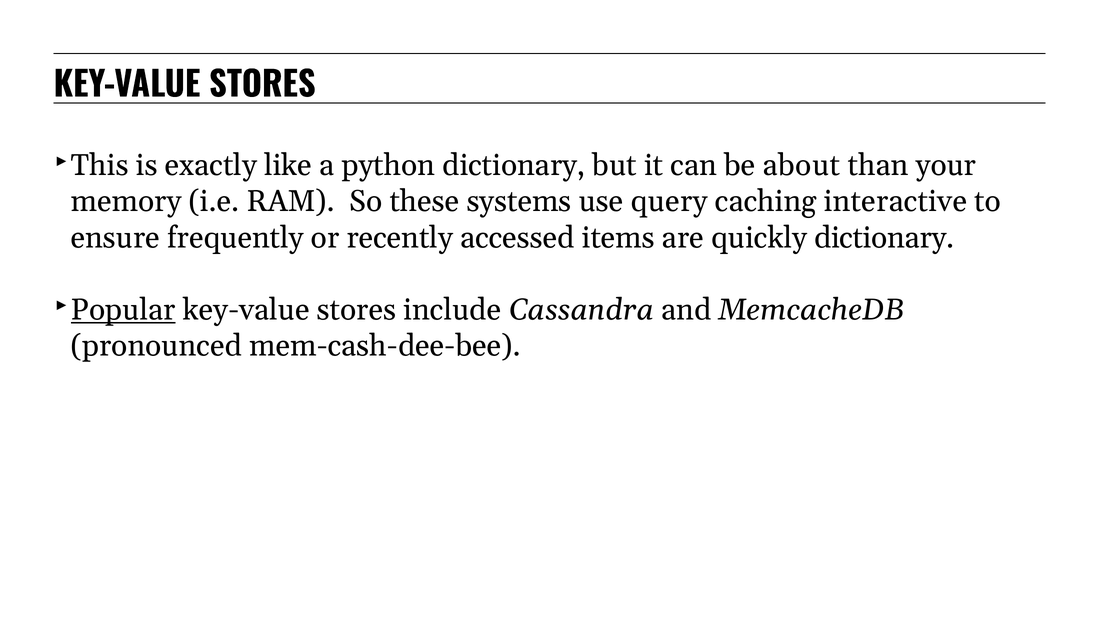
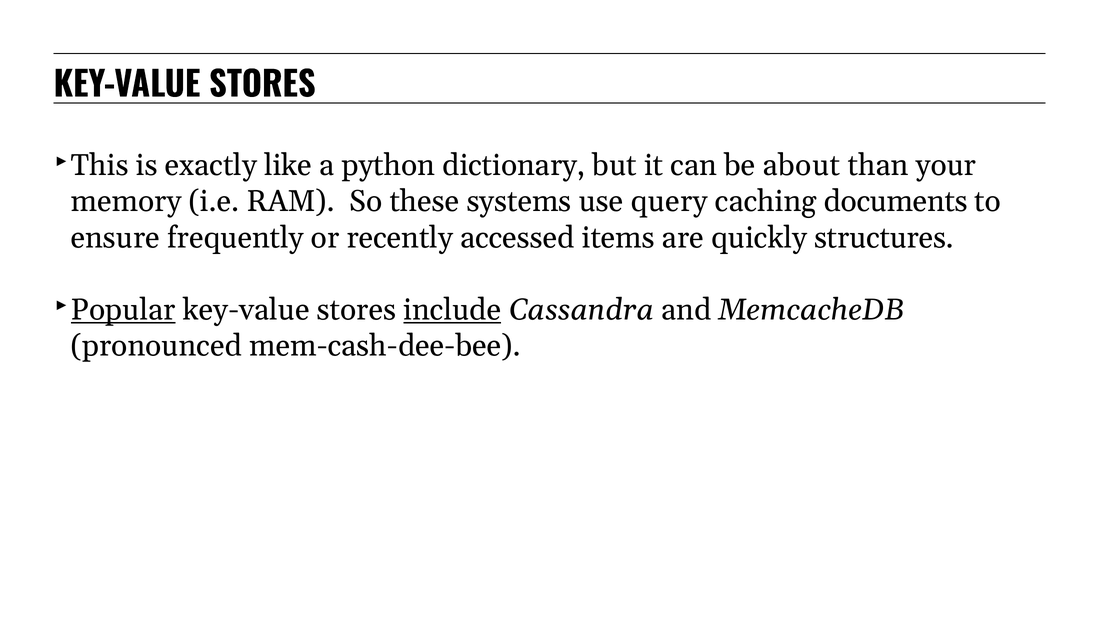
interactive: interactive -> documents
quickly dictionary: dictionary -> structures
include underline: none -> present
